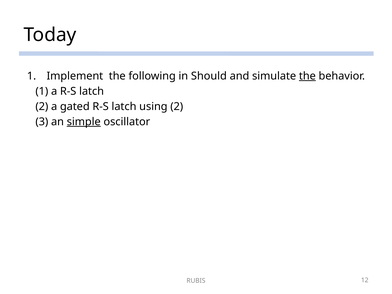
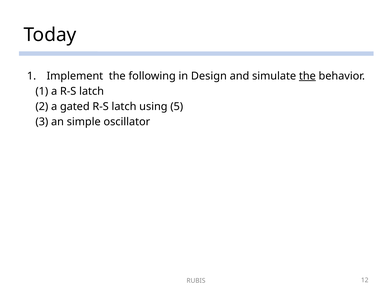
Should: Should -> Design
using 2: 2 -> 5
simple underline: present -> none
